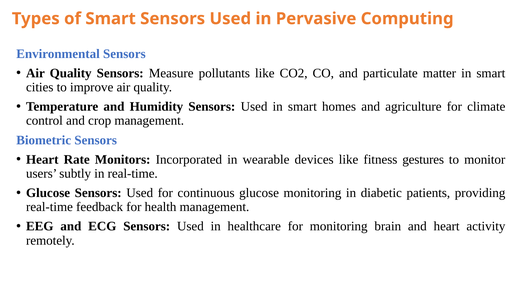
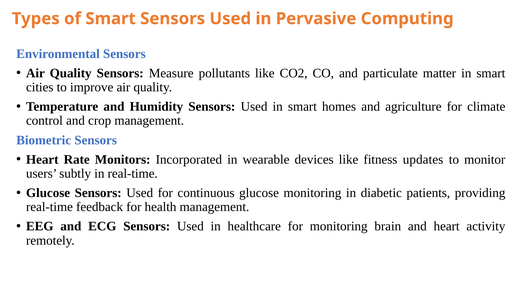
gestures: gestures -> updates
